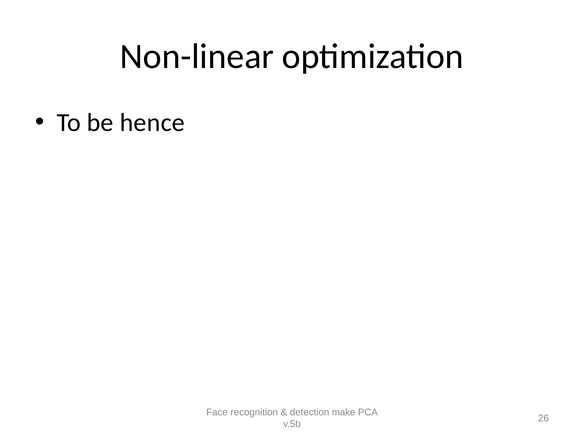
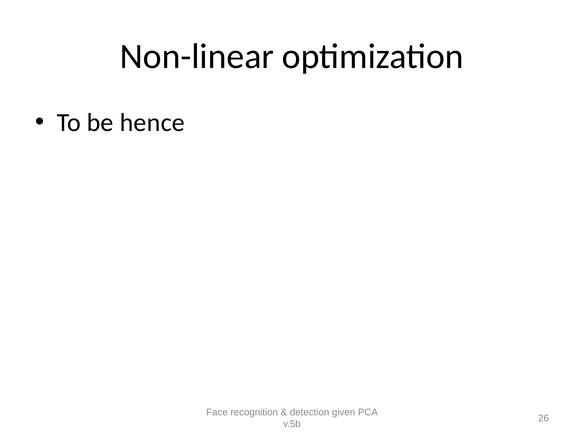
make: make -> given
